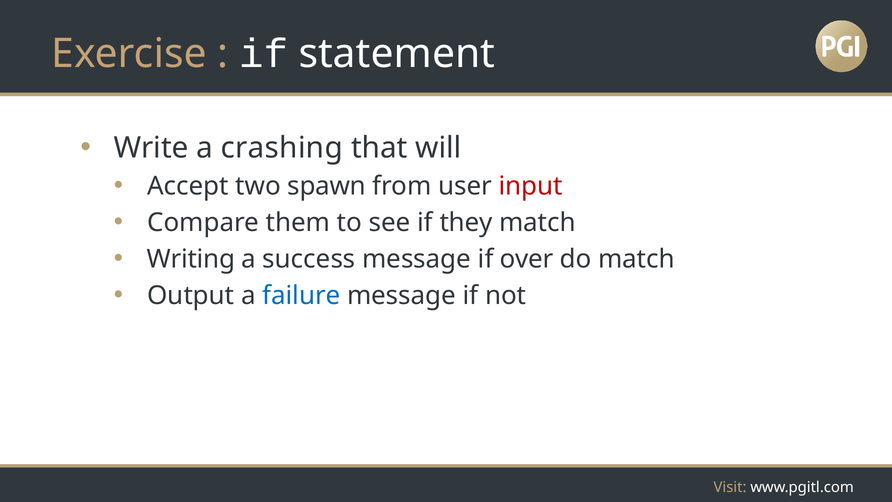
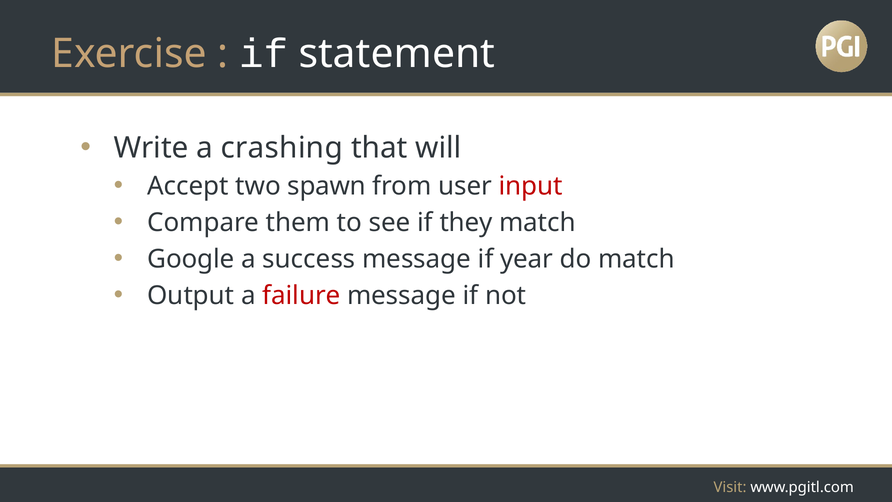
Writing: Writing -> Google
over: over -> year
failure colour: blue -> red
